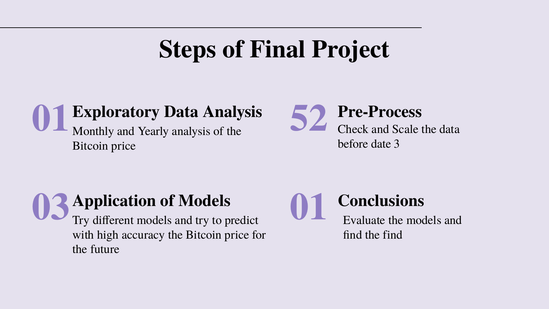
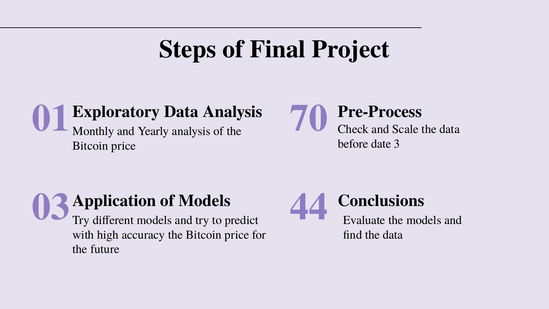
52: 52 -> 70
03 01: 01 -> 44
find the find: find -> data
